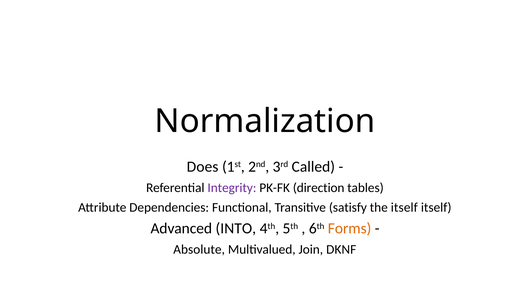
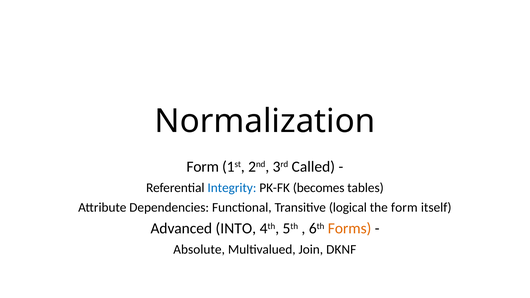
Does at (203, 167): Does -> Form
Integrity colour: purple -> blue
direction: direction -> becomes
satisfy: satisfy -> logical
the itself: itself -> form
